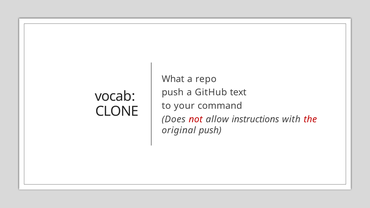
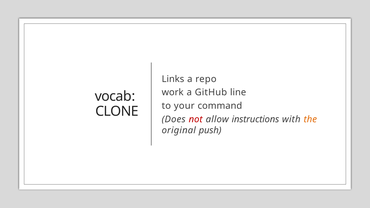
What: What -> Links
push at (173, 92): push -> work
text: text -> line
the colour: red -> orange
